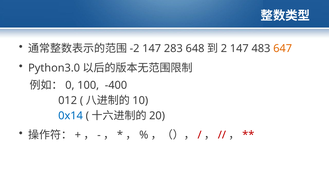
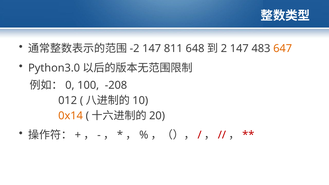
283: 283 -> 811
-400: -400 -> -208
0x14 colour: blue -> orange
